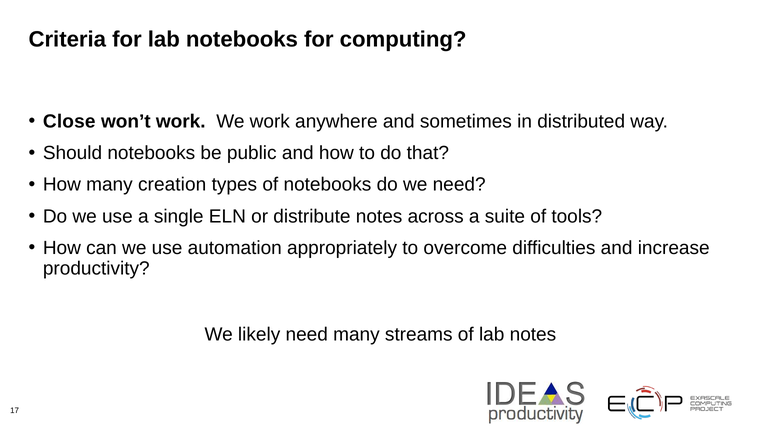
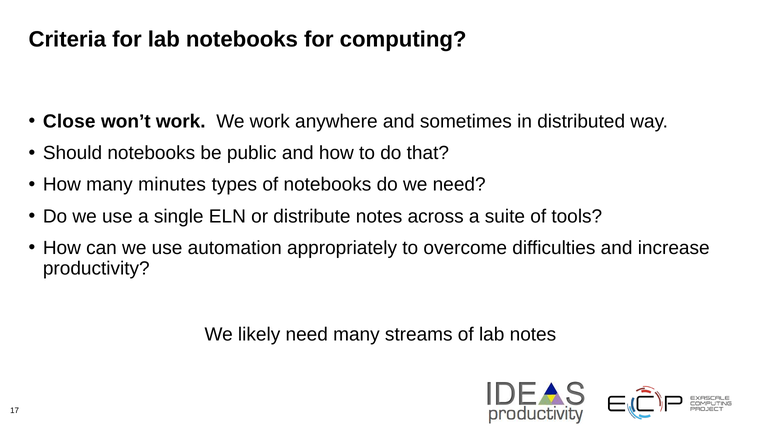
creation: creation -> minutes
